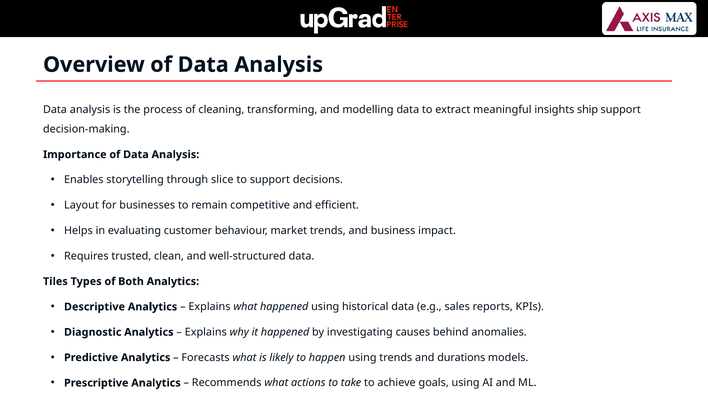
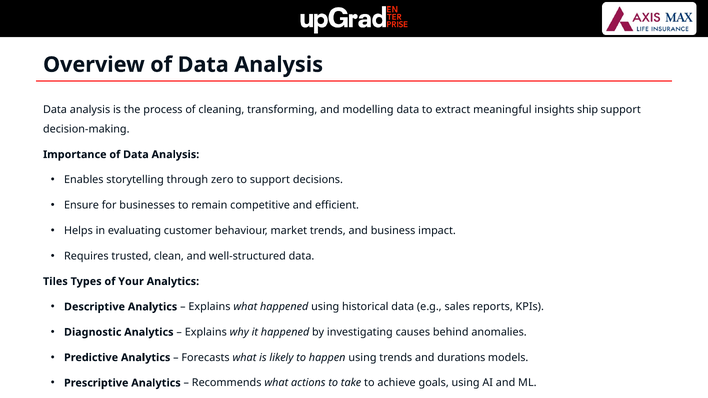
slice: slice -> zero
Layout: Layout -> Ensure
Both: Both -> Your
